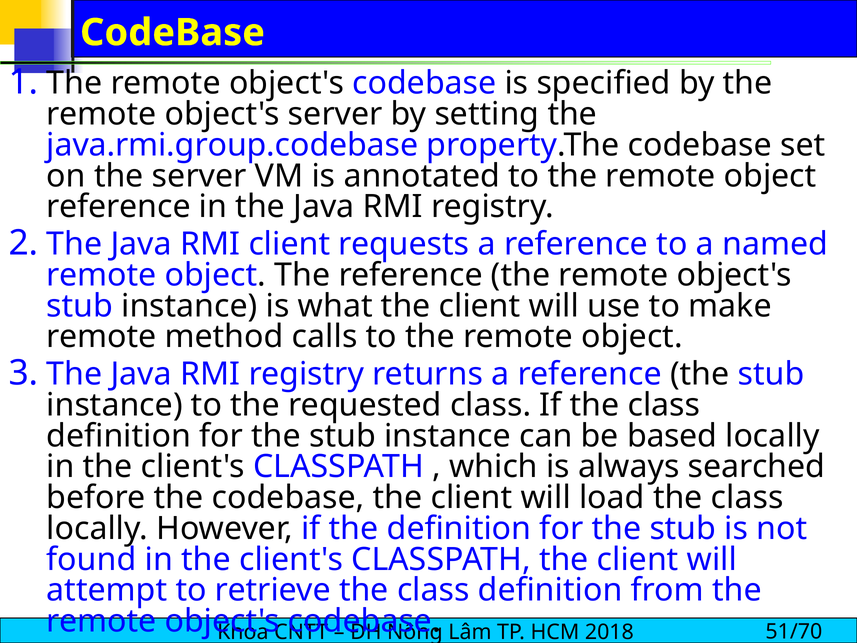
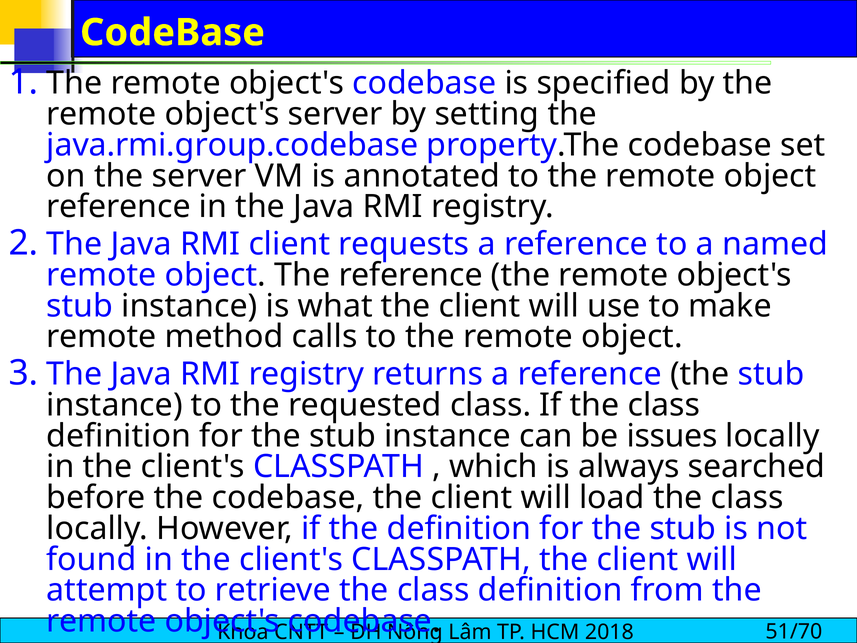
based: based -> issues
